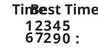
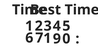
2: 2 -> 1
